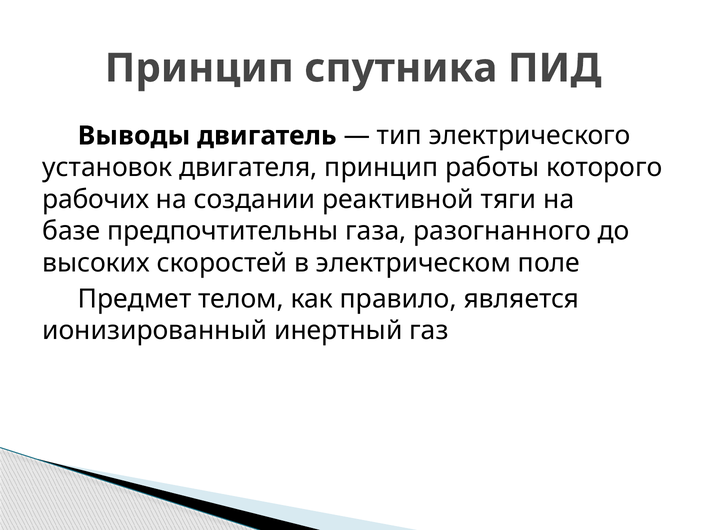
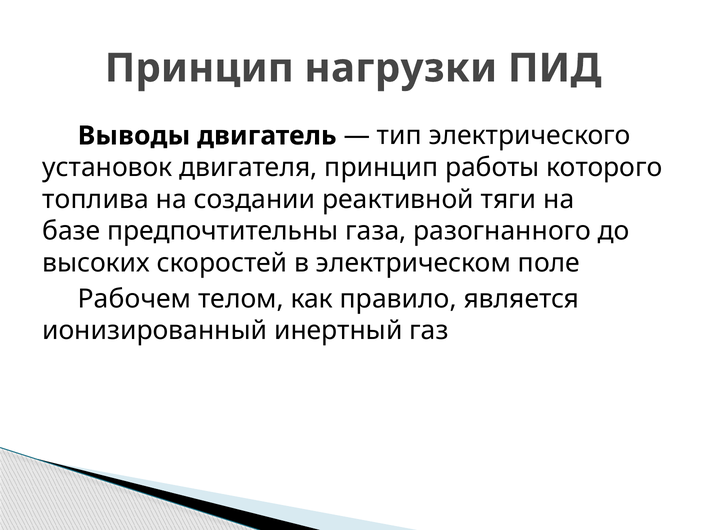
спутника: спутника -> нагрузки
рабочих: рабочих -> топлива
Предмет: Предмет -> Рабочем
